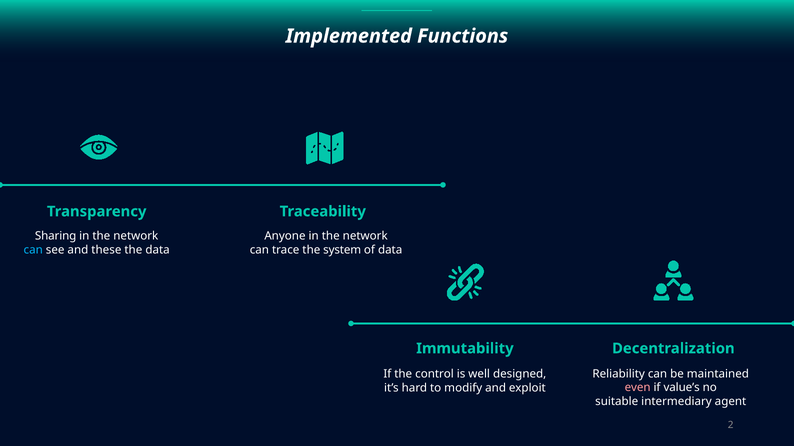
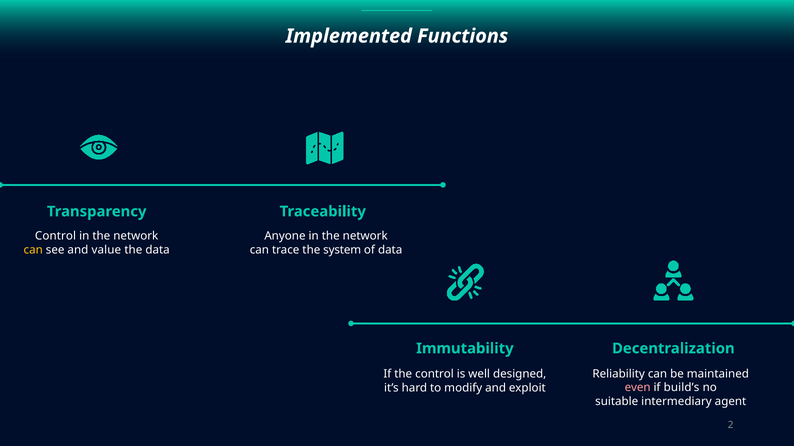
Sharing at (56, 236): Sharing -> Control
can at (33, 250) colour: light blue -> yellow
these: these -> value
value’s: value’s -> build’s
